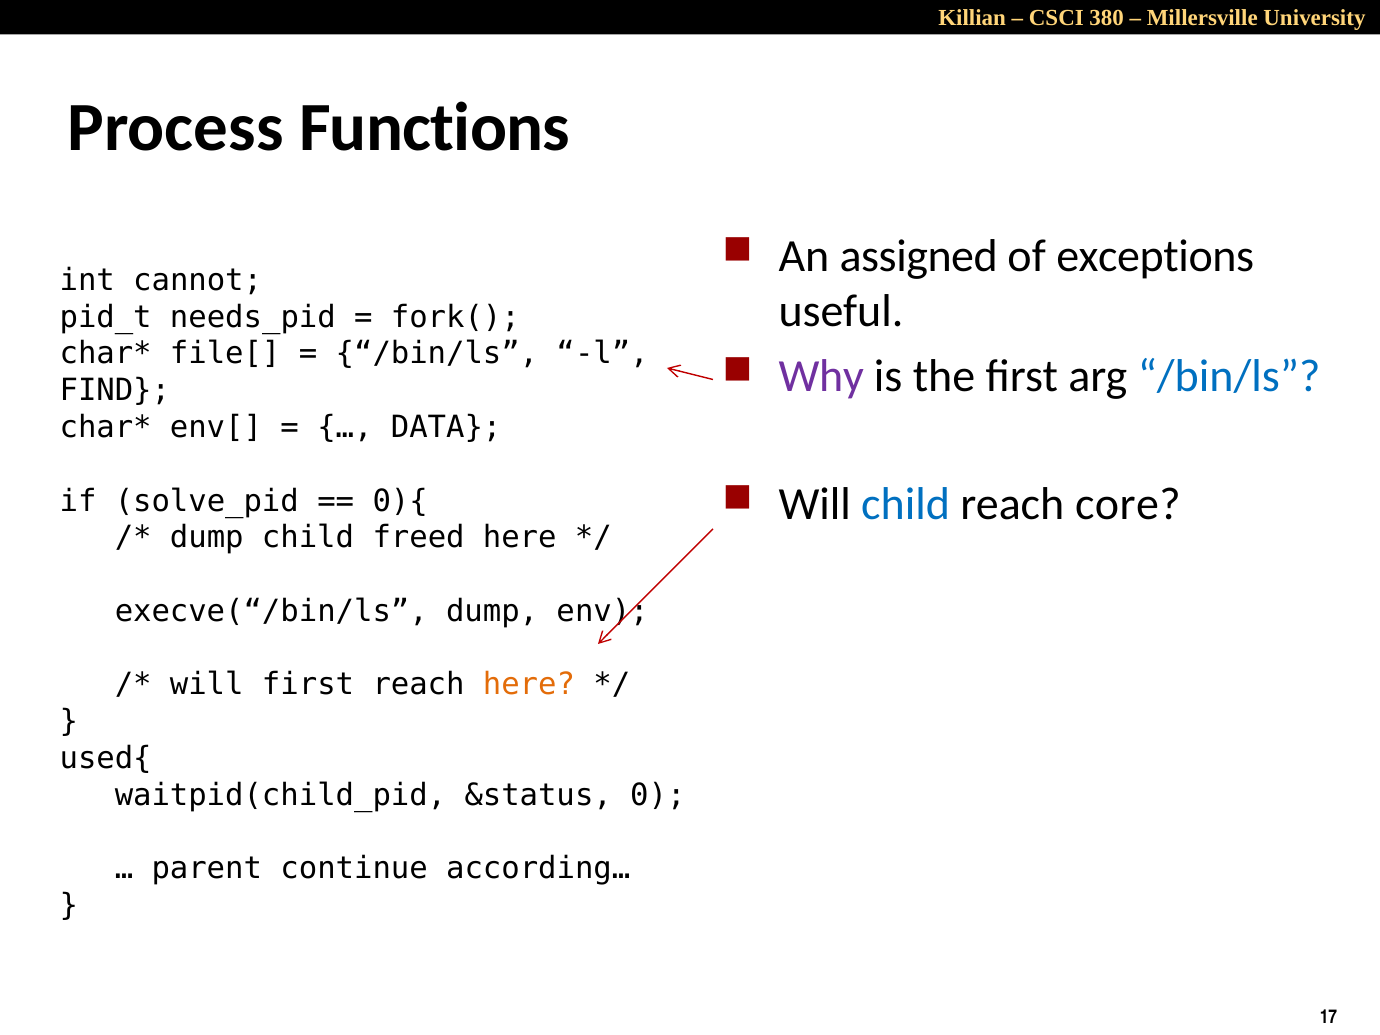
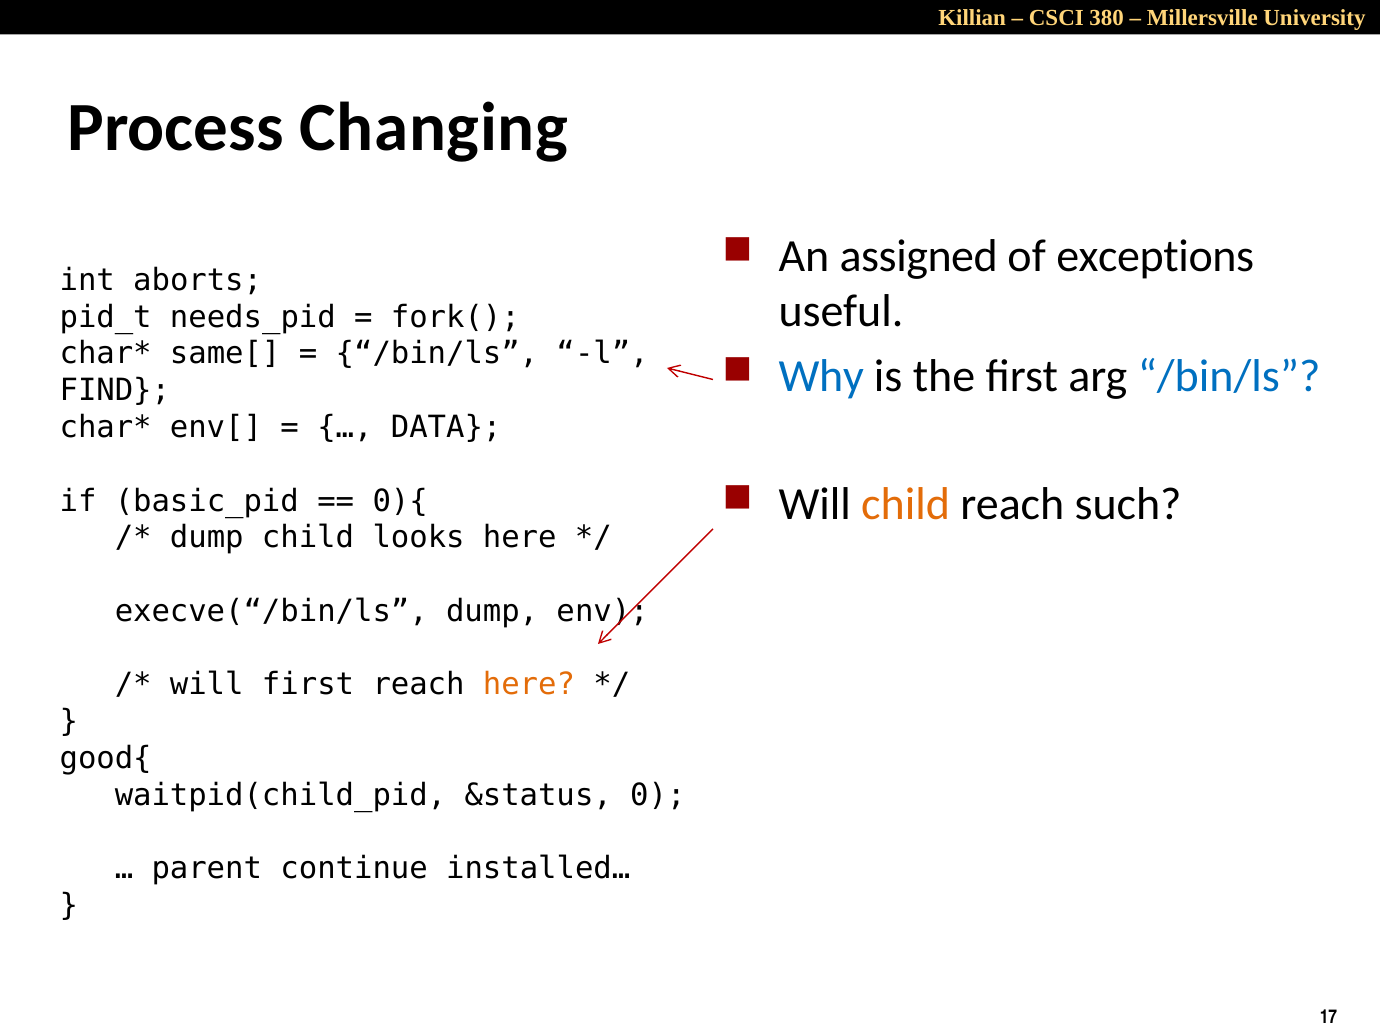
Functions: Functions -> Changing
cannot: cannot -> aborts
file[: file[ -> same[
Why colour: purple -> blue
solve_pid: solve_pid -> basic_pid
child at (906, 505) colour: blue -> orange
core: core -> such
freed: freed -> looks
used{: used{ -> good{
according…: according… -> installed…
